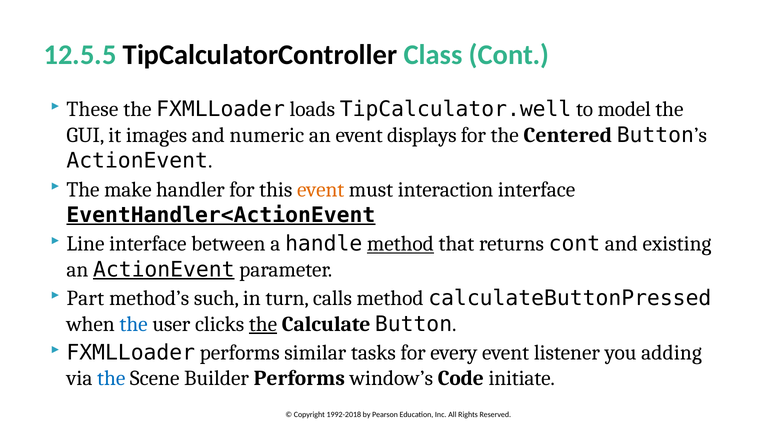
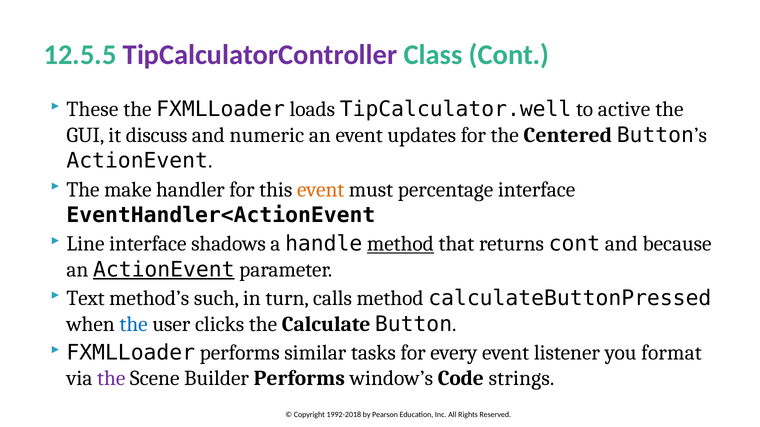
TipCalculatorController colour: black -> purple
model: model -> active
images: images -> discuss
displays: displays -> updates
interaction: interaction -> percentage
EventHandler<ActionEvent underline: present -> none
between: between -> shadows
existing: existing -> because
Part: Part -> Text
the at (263, 324) underline: present -> none
adding: adding -> format
the at (111, 379) colour: blue -> purple
initiate: initiate -> strings
